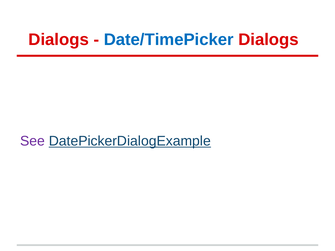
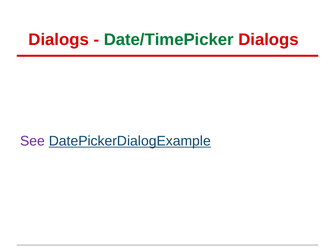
Date/TimePicker colour: blue -> green
